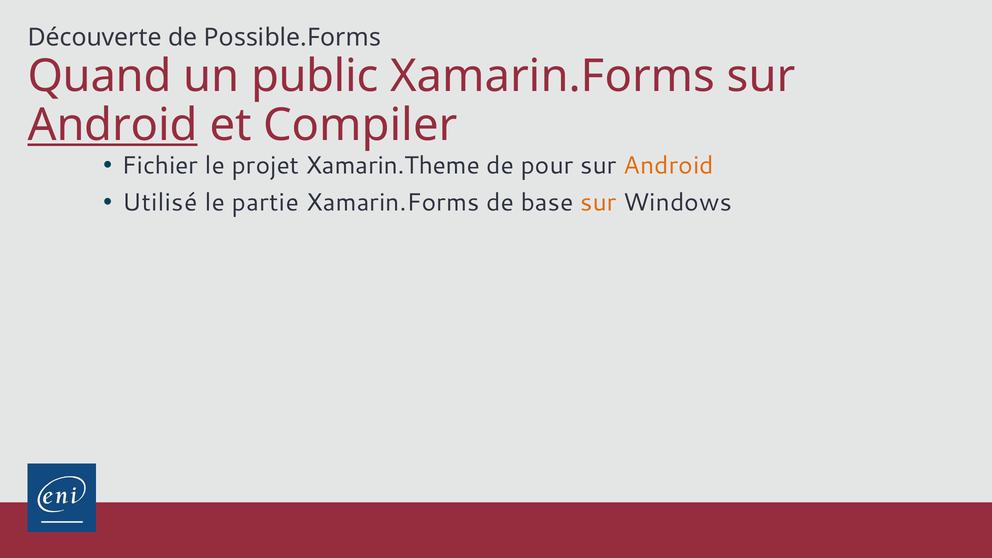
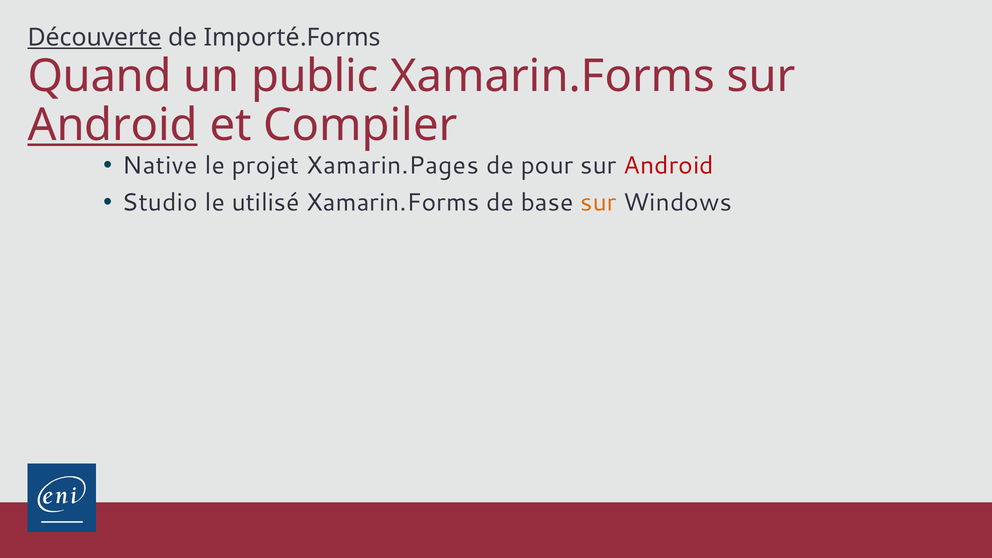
Découverte underline: none -> present
Possible.Forms: Possible.Forms -> Importé.Forms
Fichier: Fichier -> Native
Xamarin.Theme: Xamarin.Theme -> Xamarin.Pages
Android at (669, 166) colour: orange -> red
Utilisé: Utilisé -> Studio
partie: partie -> utilisé
